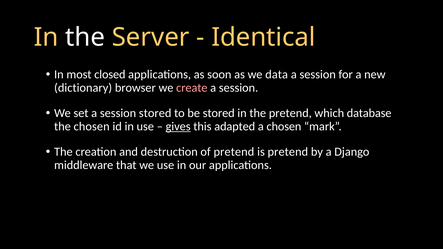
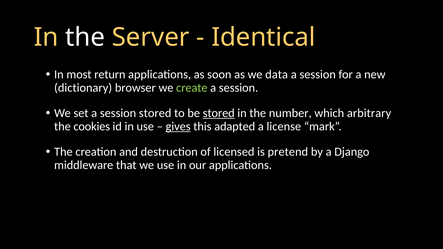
closed: closed -> return
create colour: pink -> light green
stored at (219, 113) underline: none -> present
the pretend: pretend -> number
database: database -> arbitrary
the chosen: chosen -> cookies
a chosen: chosen -> license
of pretend: pretend -> licensed
